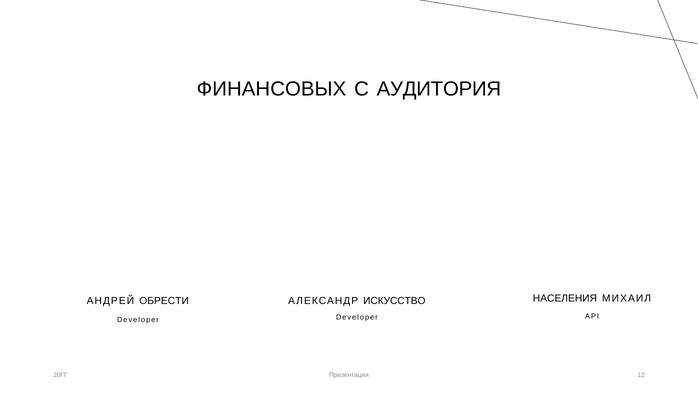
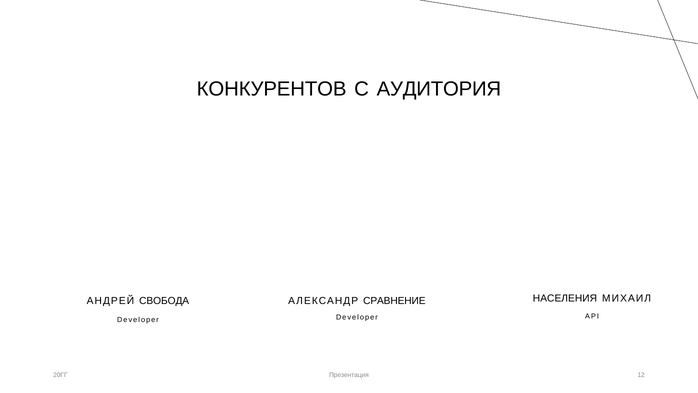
ФИНАНСОВЫХ: ФИНАНСОВЫХ -> КОНКУРЕНТОВ
ОБРЕСТИ: ОБРЕСТИ -> СВОБОДА
ИСКУССТВО: ИСКУССТВО -> СРАВНЕНИЕ
